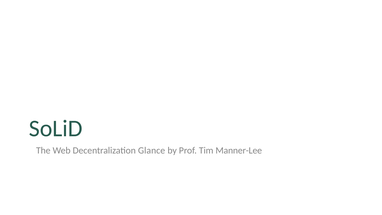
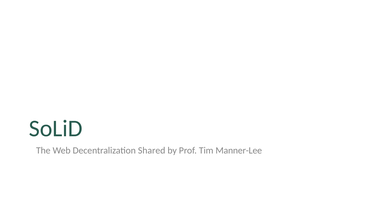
Glance: Glance -> Shared
